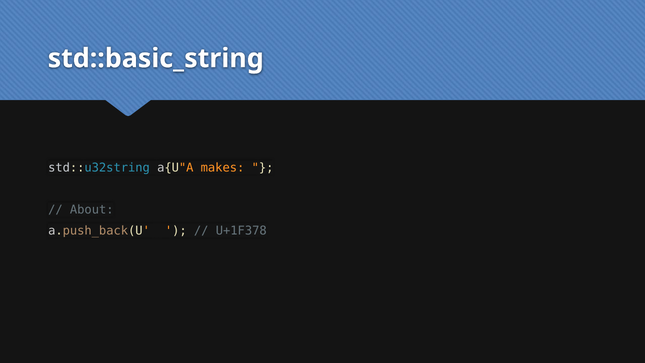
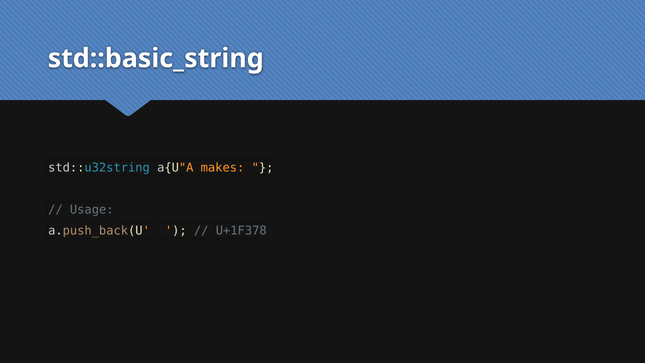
About: About -> Usage
